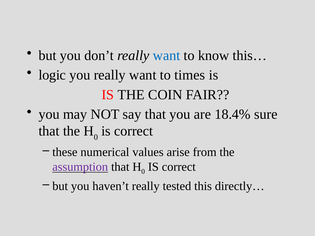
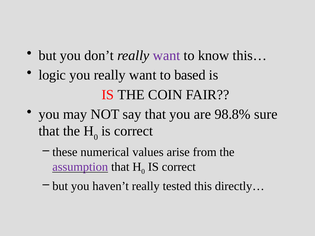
want at (167, 56) colour: blue -> purple
times: times -> based
18.4%: 18.4% -> 98.8%
